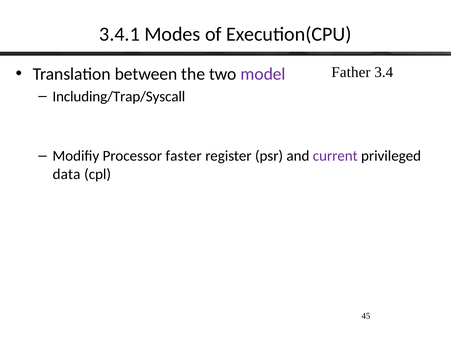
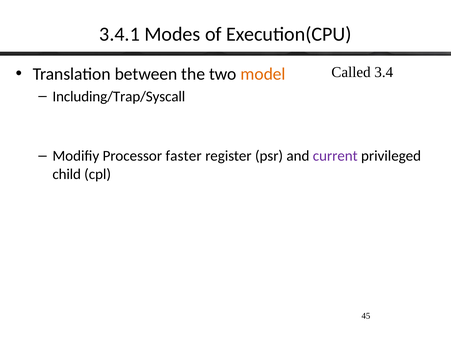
model colour: purple -> orange
Father: Father -> Called
data: data -> child
